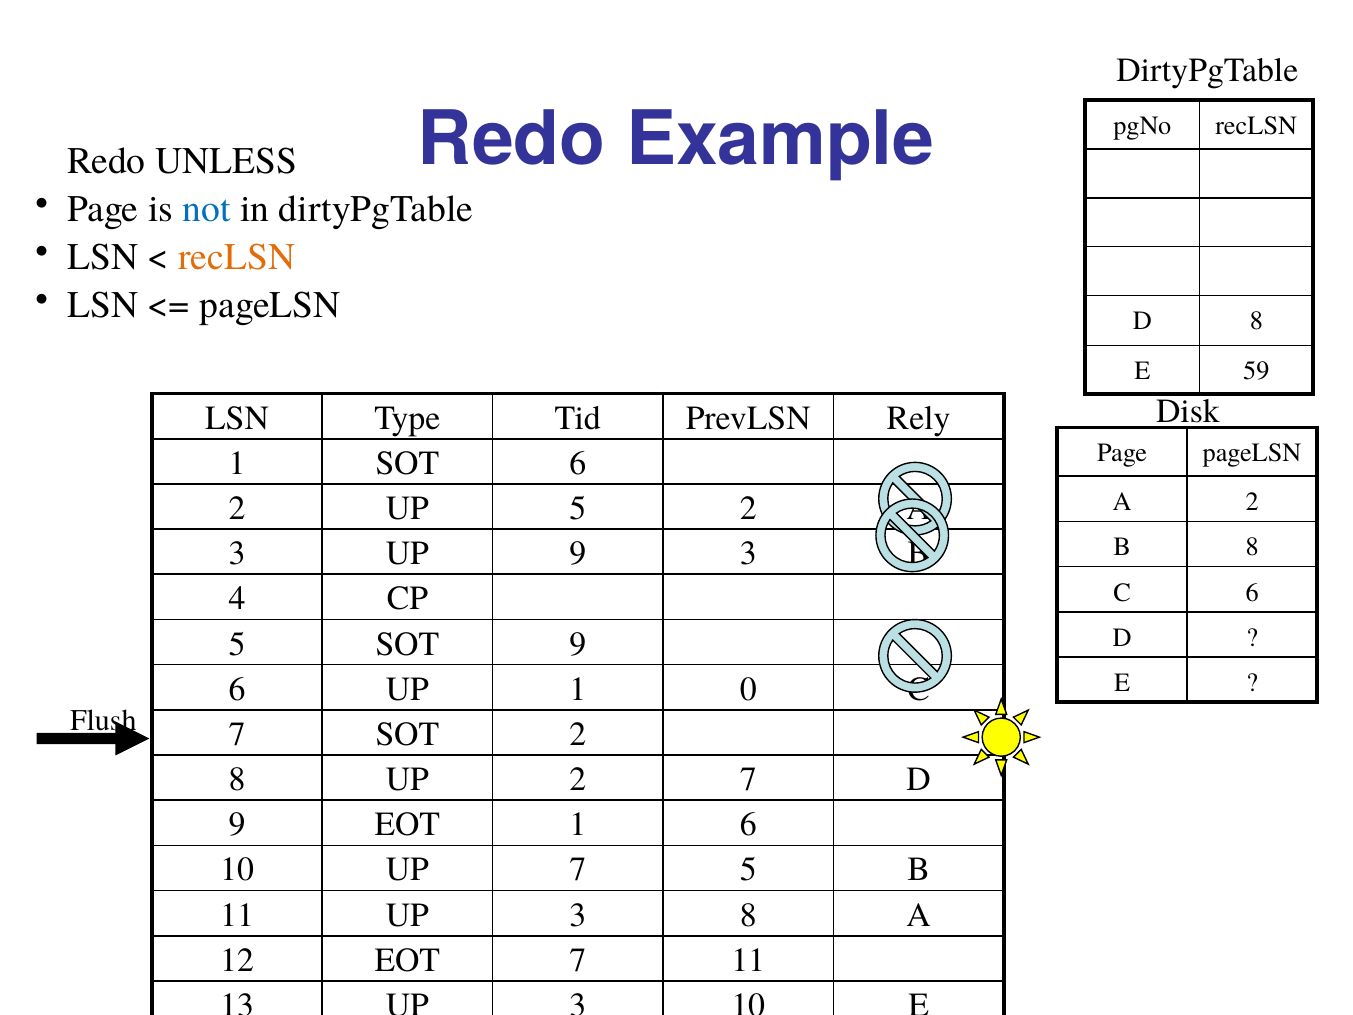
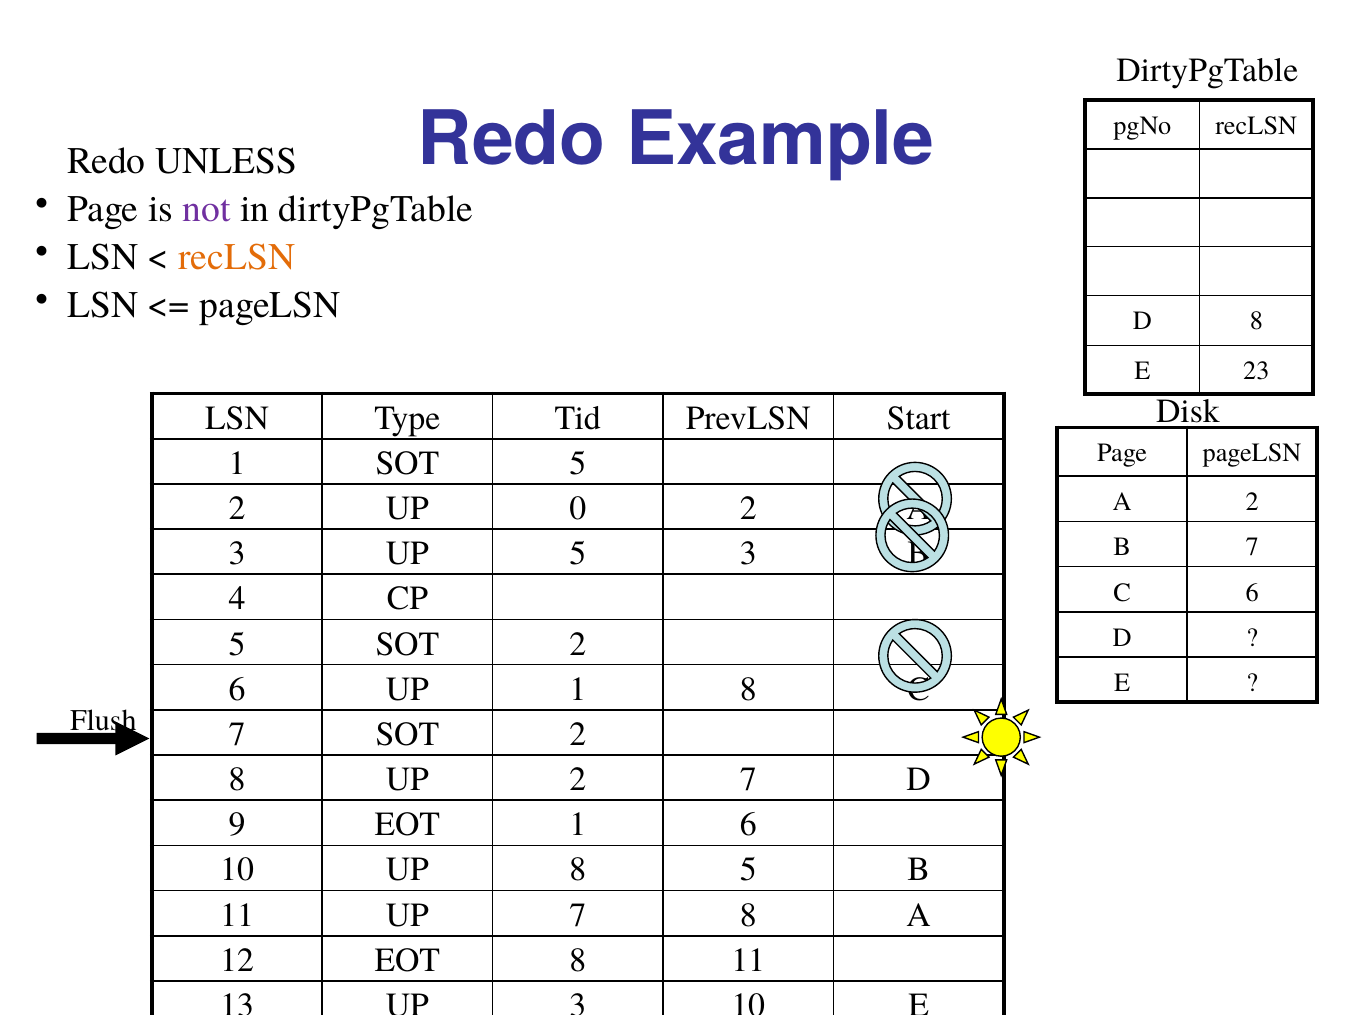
not colour: blue -> purple
59: 59 -> 23
Rely: Rely -> Start
SOT 6: 6 -> 5
UP 5: 5 -> 0
B 8: 8 -> 7
UP 9: 9 -> 5
5 SOT 9: 9 -> 2
1 0: 0 -> 8
UP 7: 7 -> 8
11 UP 3: 3 -> 7
EOT 7: 7 -> 8
